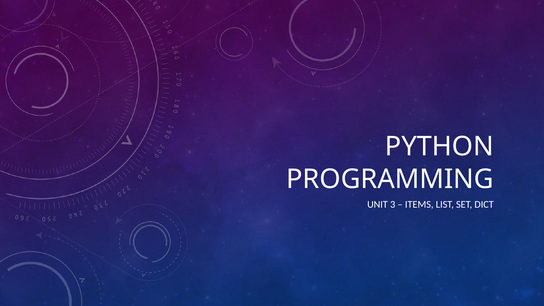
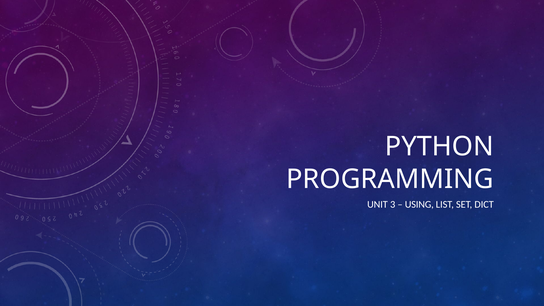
ITEMS: ITEMS -> USING
